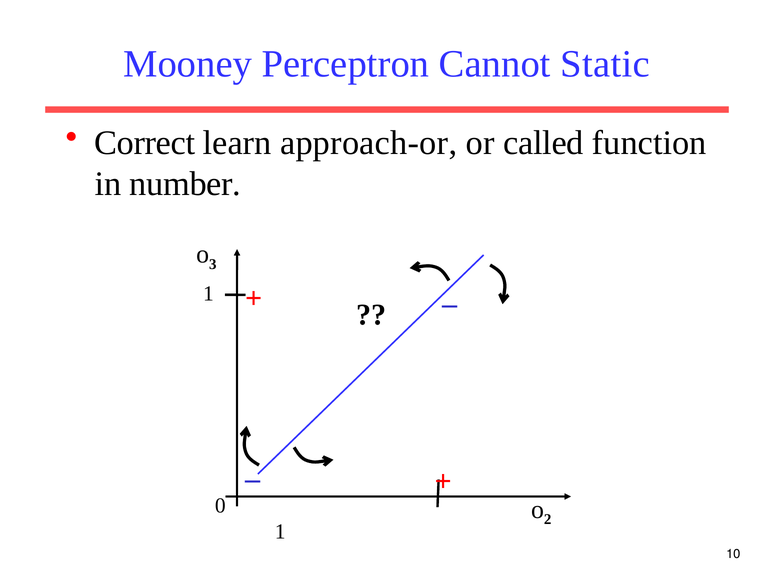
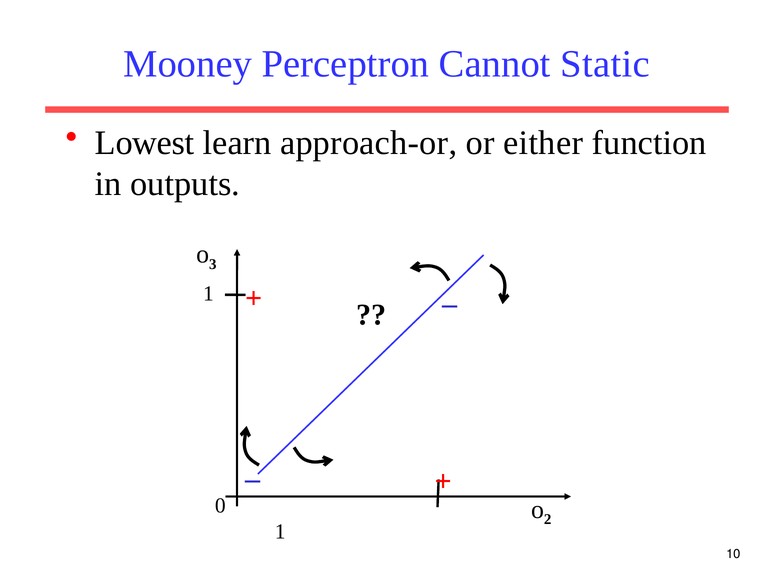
Correct: Correct -> Lowest
called: called -> either
number: number -> outputs
